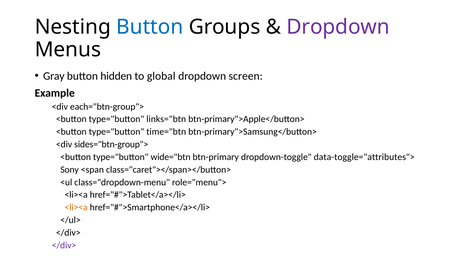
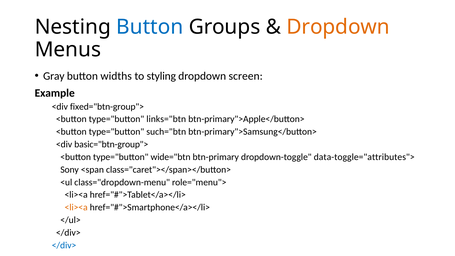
Dropdown at (338, 27) colour: purple -> orange
hidden: hidden -> widths
global: global -> styling
each="btn-group">: each="btn-group"> -> fixed="btn-group">
time="btn: time="btn -> such="btn
sides="btn-group">: sides="btn-group"> -> basic="btn-group">
</div> at (64, 245) colour: purple -> blue
